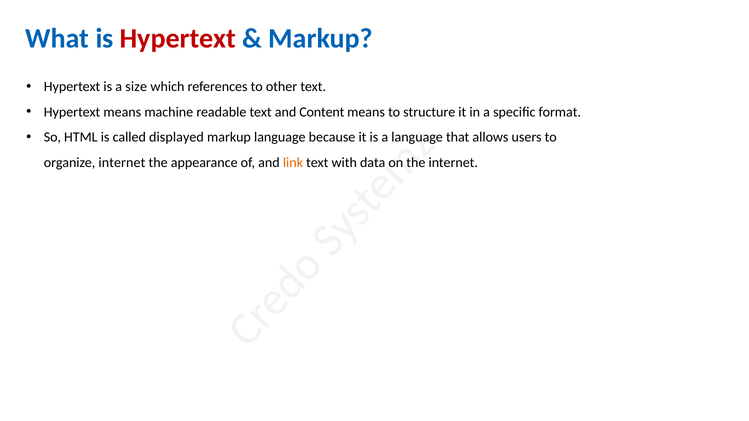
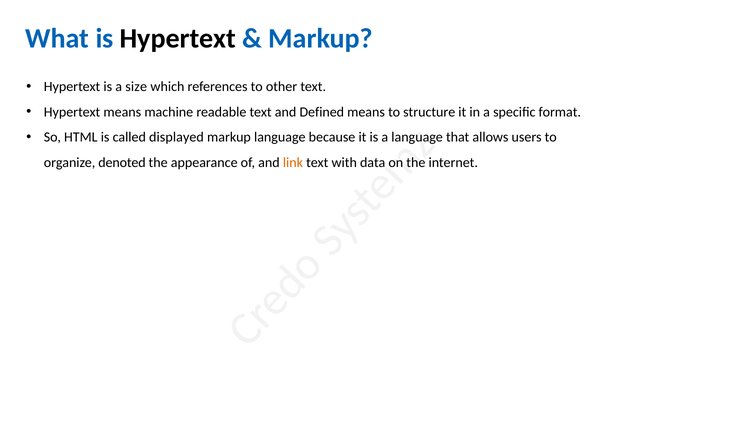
Hypertext at (178, 38) colour: red -> black
Content: Content -> Defined
organize internet: internet -> denoted
